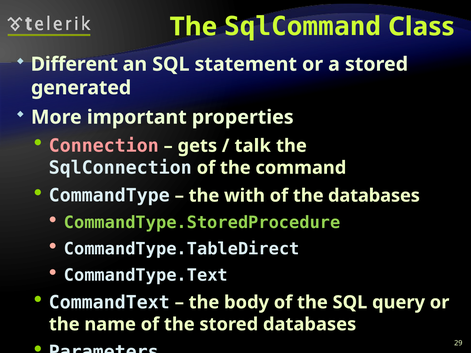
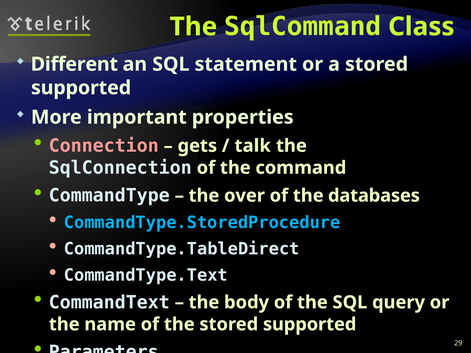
generated at (81, 88): generated -> supported
with: with -> over
CommandType.StoredProcedure colour: light green -> light blue
the stored databases: databases -> supported
